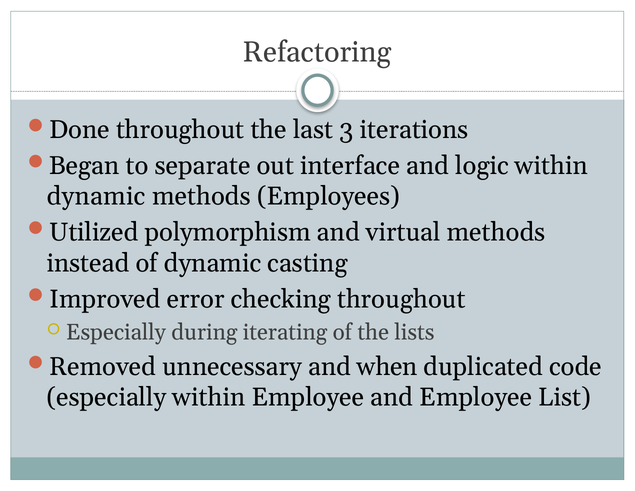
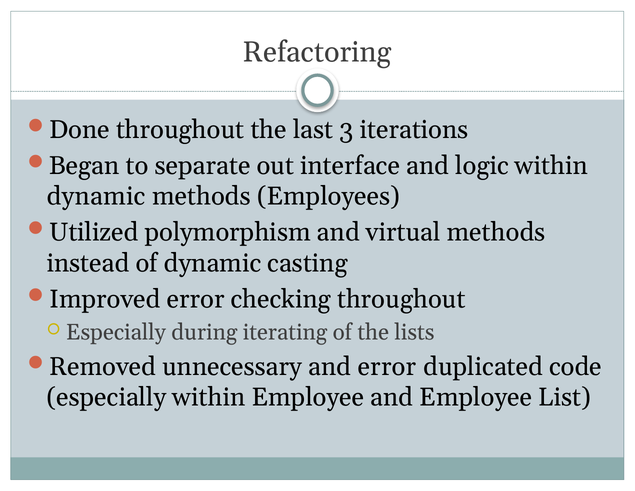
and when: when -> error
